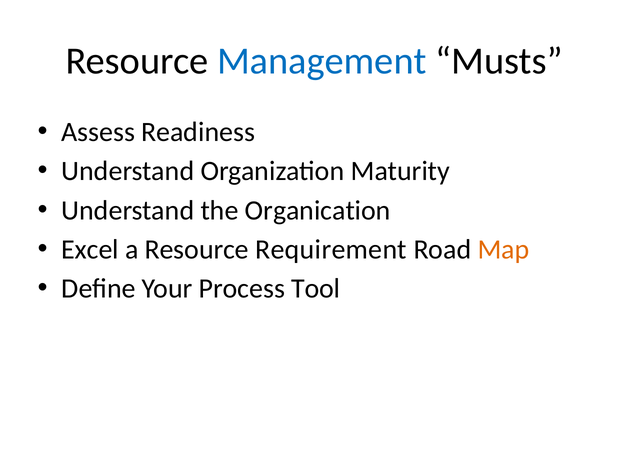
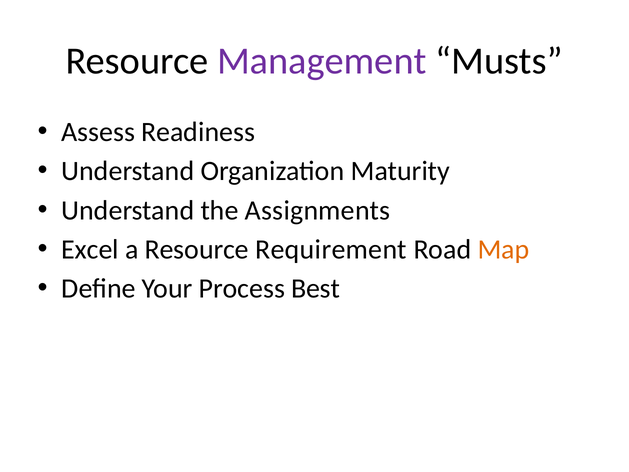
Management colour: blue -> purple
Organication: Organication -> Assignments
Tool: Tool -> Best
